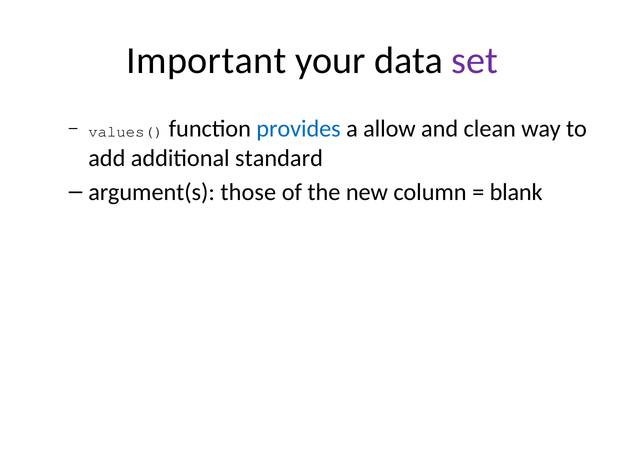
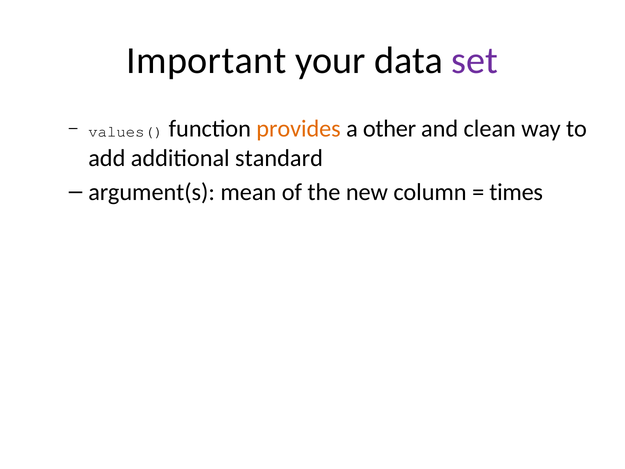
provides colour: blue -> orange
allow: allow -> other
those: those -> mean
blank: blank -> times
